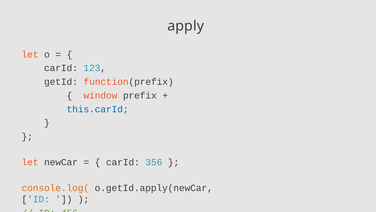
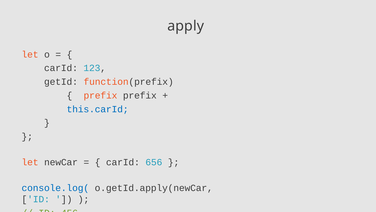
window at (100, 95): window -> prefix
356: 356 -> 656
console.log( colour: orange -> blue
